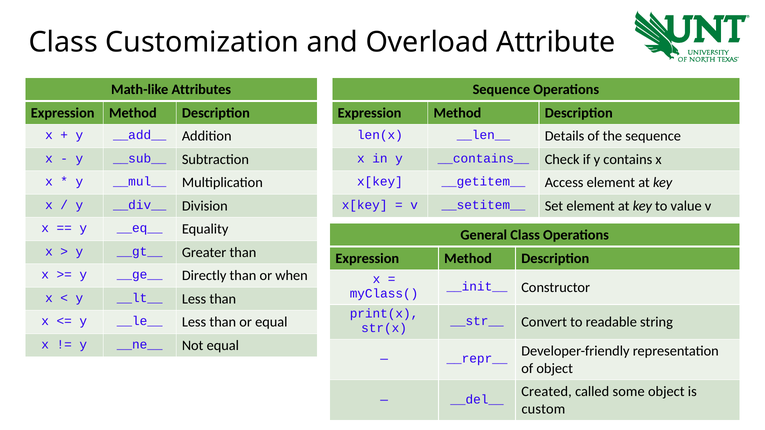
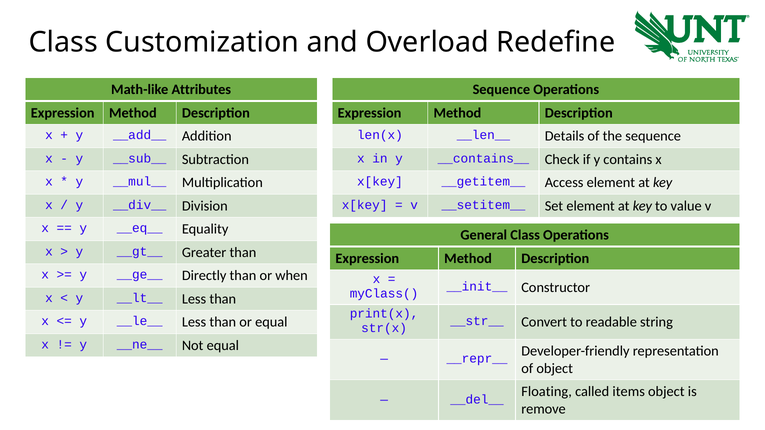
Attribute: Attribute -> Redefine
Created: Created -> Floating
some: some -> items
custom: custom -> remove
